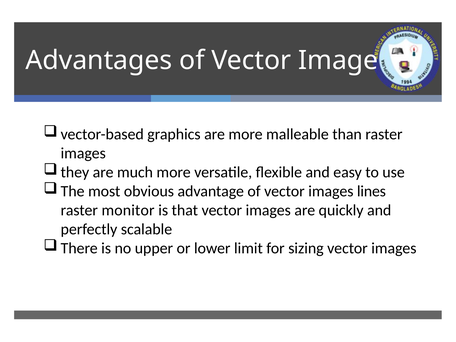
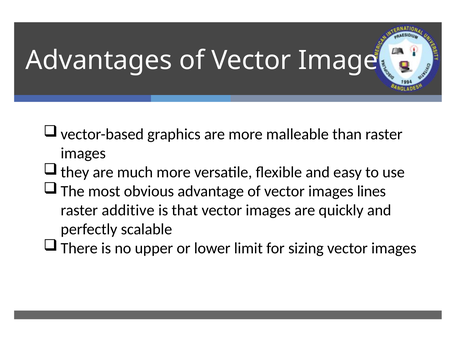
monitor: monitor -> additive
